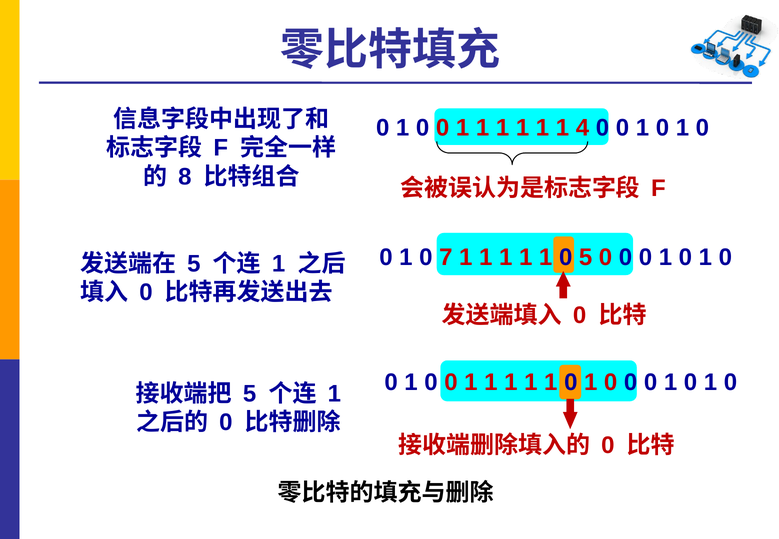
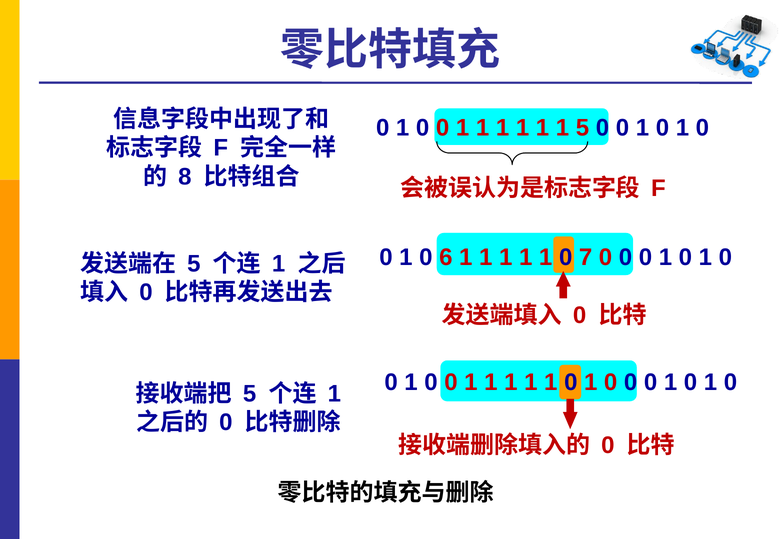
1 4: 4 -> 5
7: 7 -> 6
0 5: 5 -> 7
